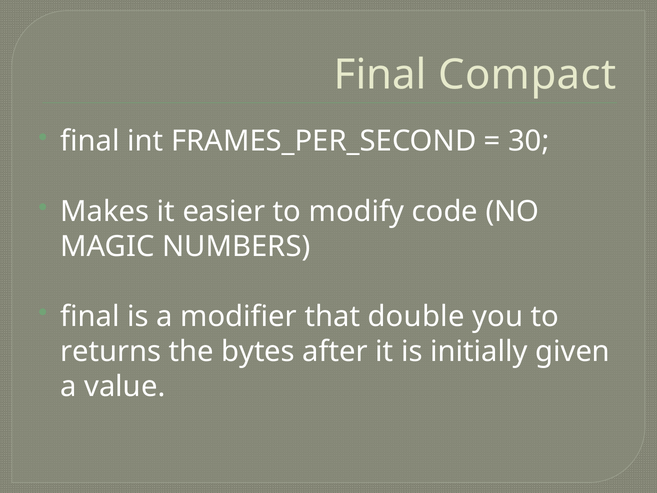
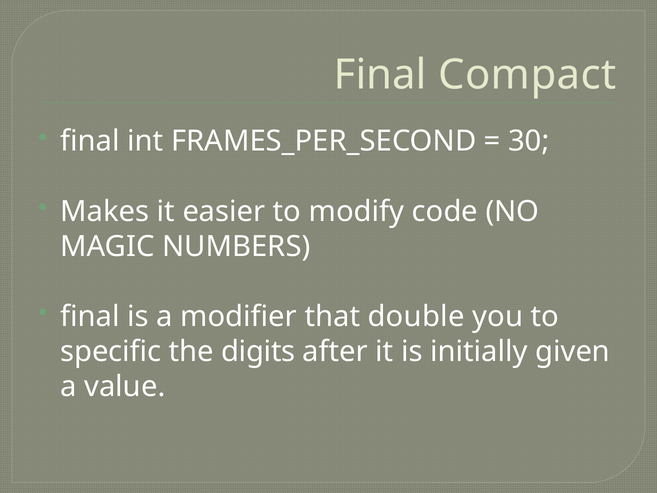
returns: returns -> specific
bytes: bytes -> digits
